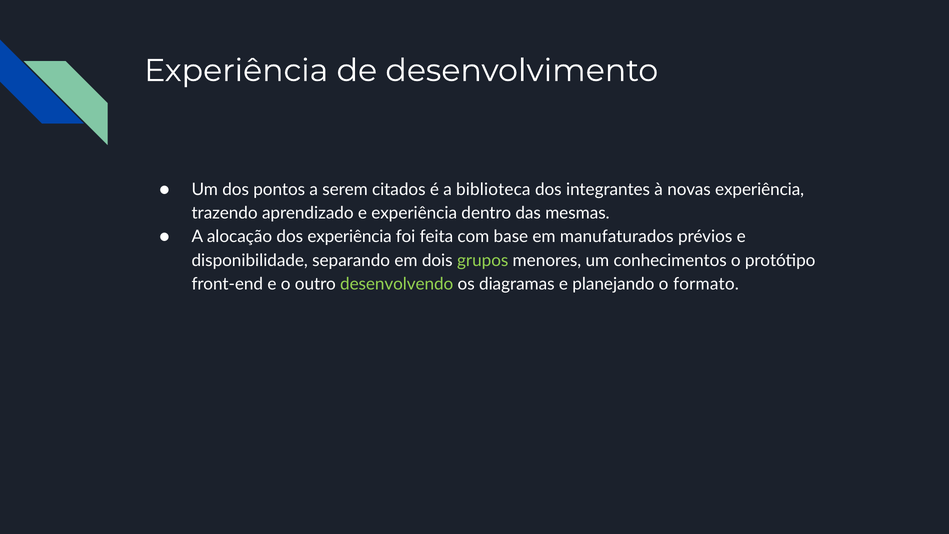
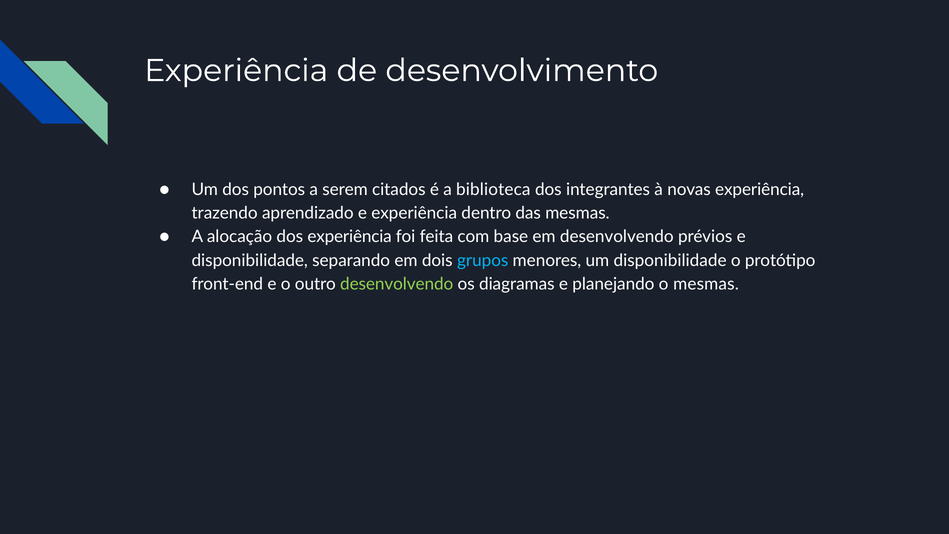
em manufaturados: manufaturados -> desenvolvendo
grupos colour: light green -> light blue
um conhecimentos: conhecimentos -> disponibilidade
o formato: formato -> mesmas
